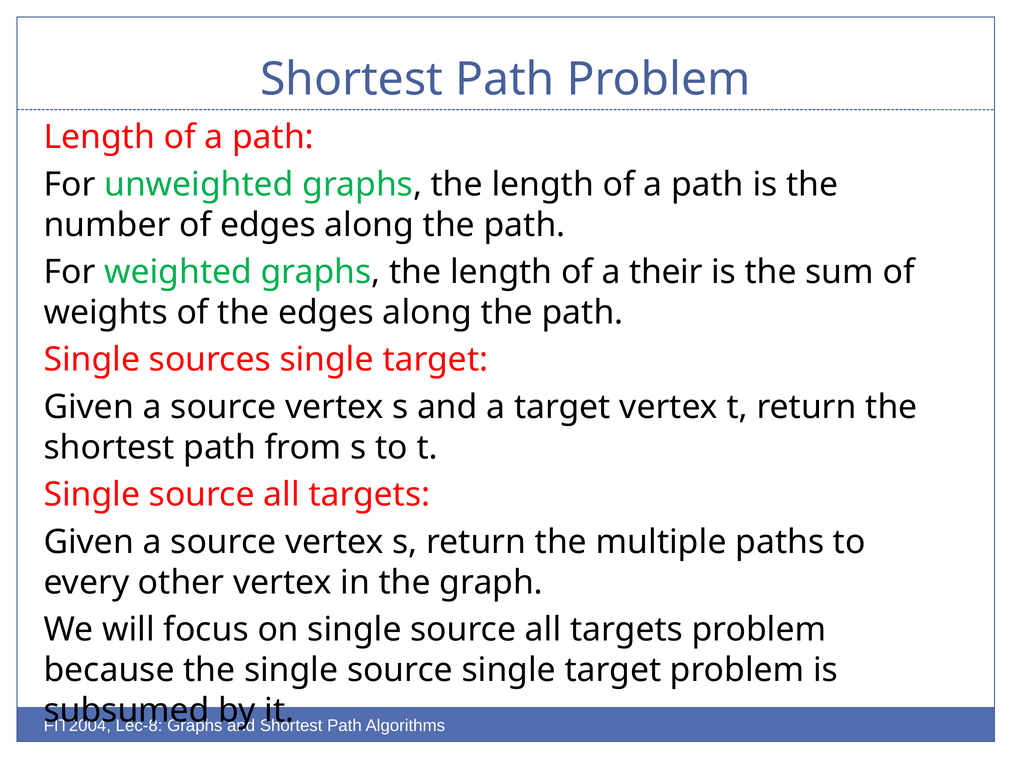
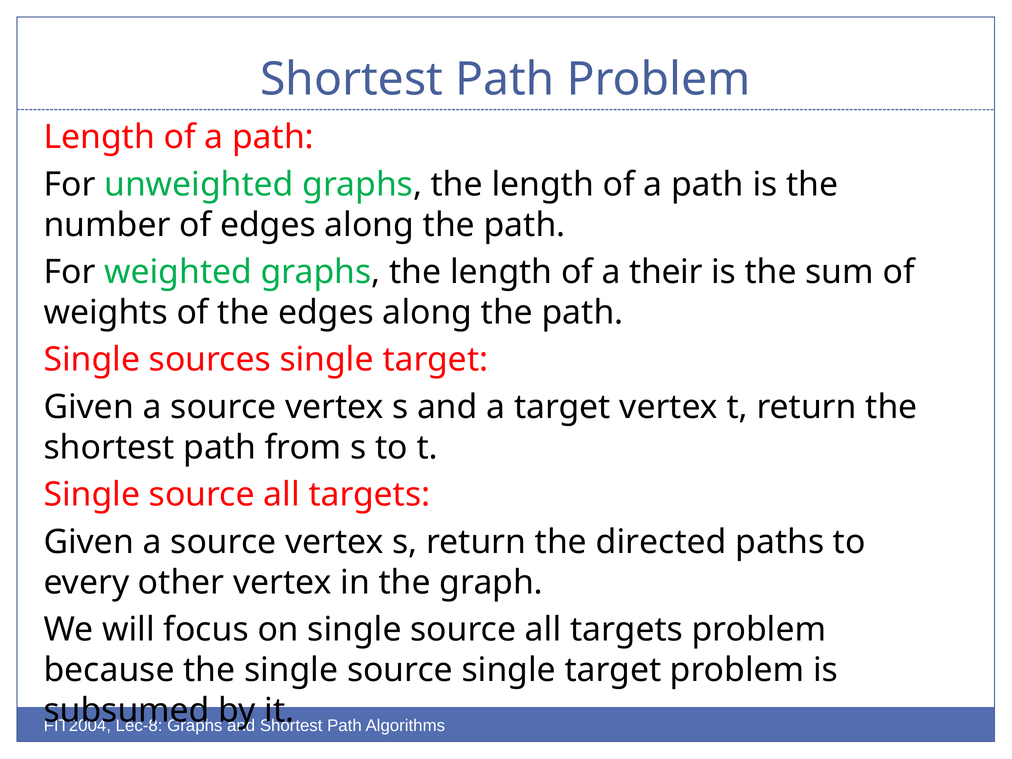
multiple: multiple -> directed
